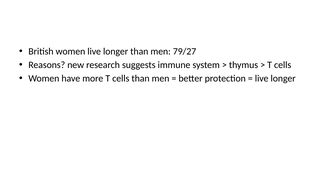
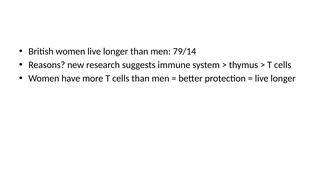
79/27: 79/27 -> 79/14
